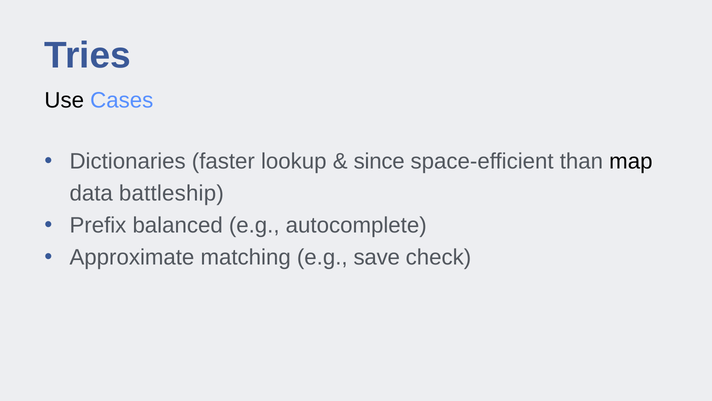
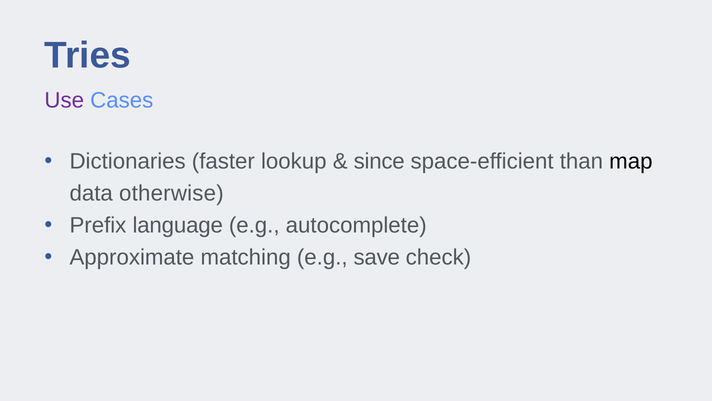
Use colour: black -> purple
battleship: battleship -> otherwise
balanced: balanced -> language
